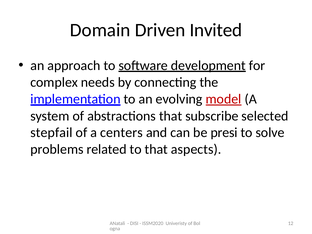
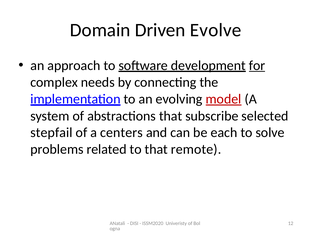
Invited: Invited -> Evolve
for underline: none -> present
presi: presi -> each
aspects: aspects -> remote
